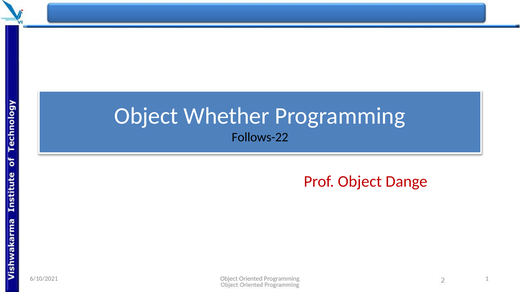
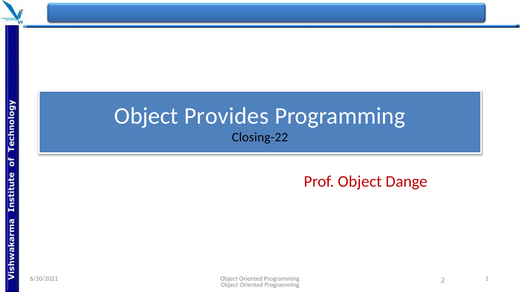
Whether: Whether -> Provides
Follows-22: Follows-22 -> Closing-22
